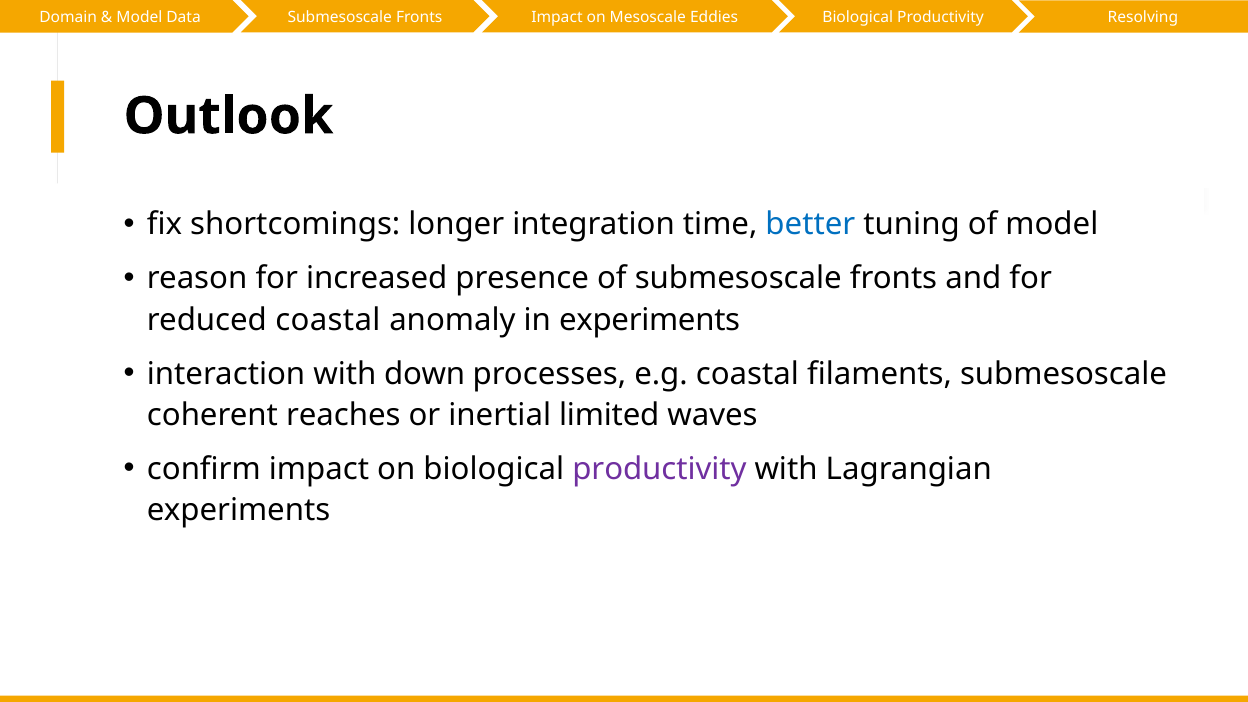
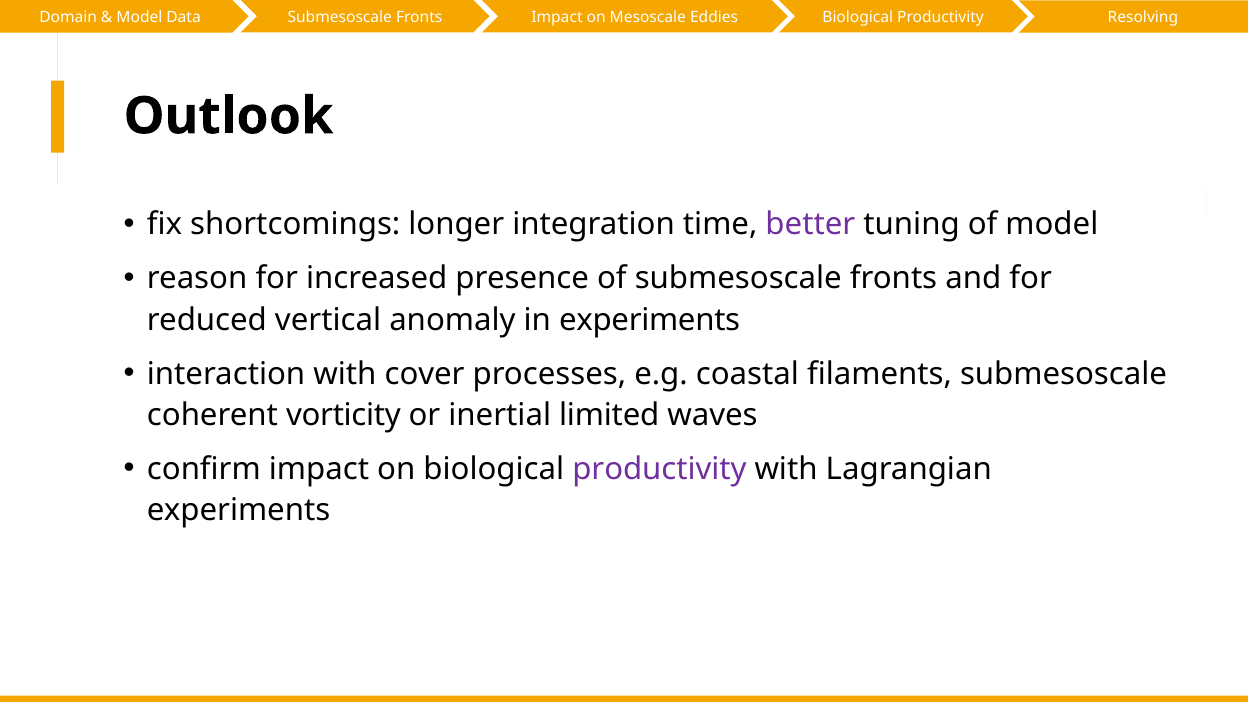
better colour: blue -> purple
reduced coastal: coastal -> vertical
down: down -> cover
reaches: reaches -> vorticity
